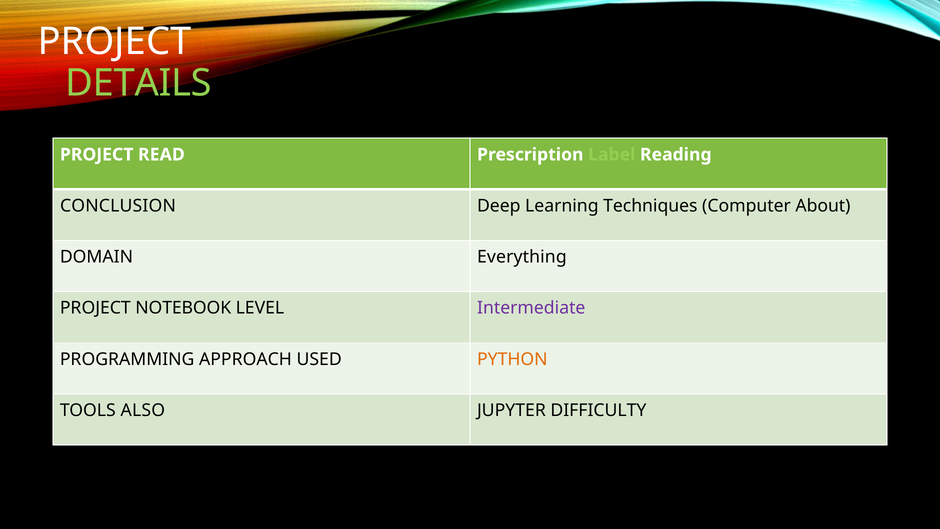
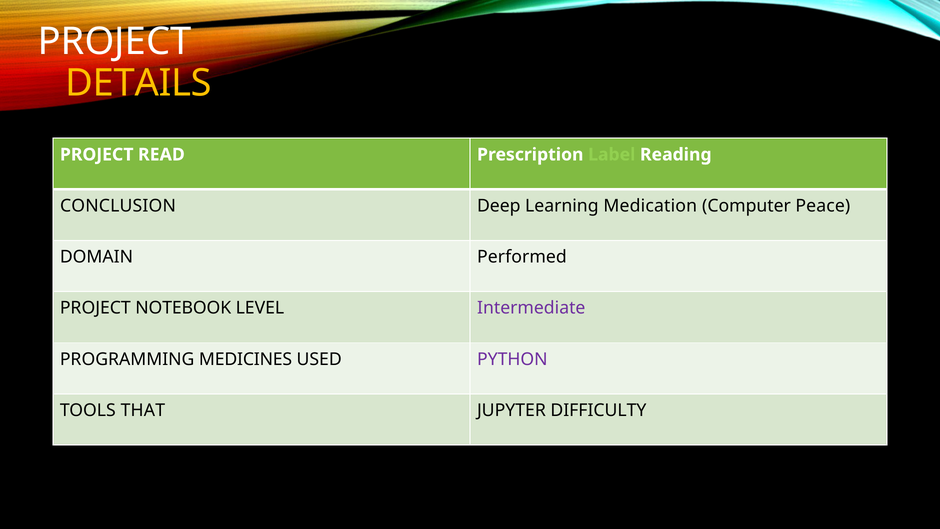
DETAILS colour: light green -> yellow
Techniques: Techniques -> Medication
About: About -> Peace
Everything: Everything -> Performed
APPROACH: APPROACH -> MEDICINES
PYTHON colour: orange -> purple
ALSO: ALSO -> THAT
